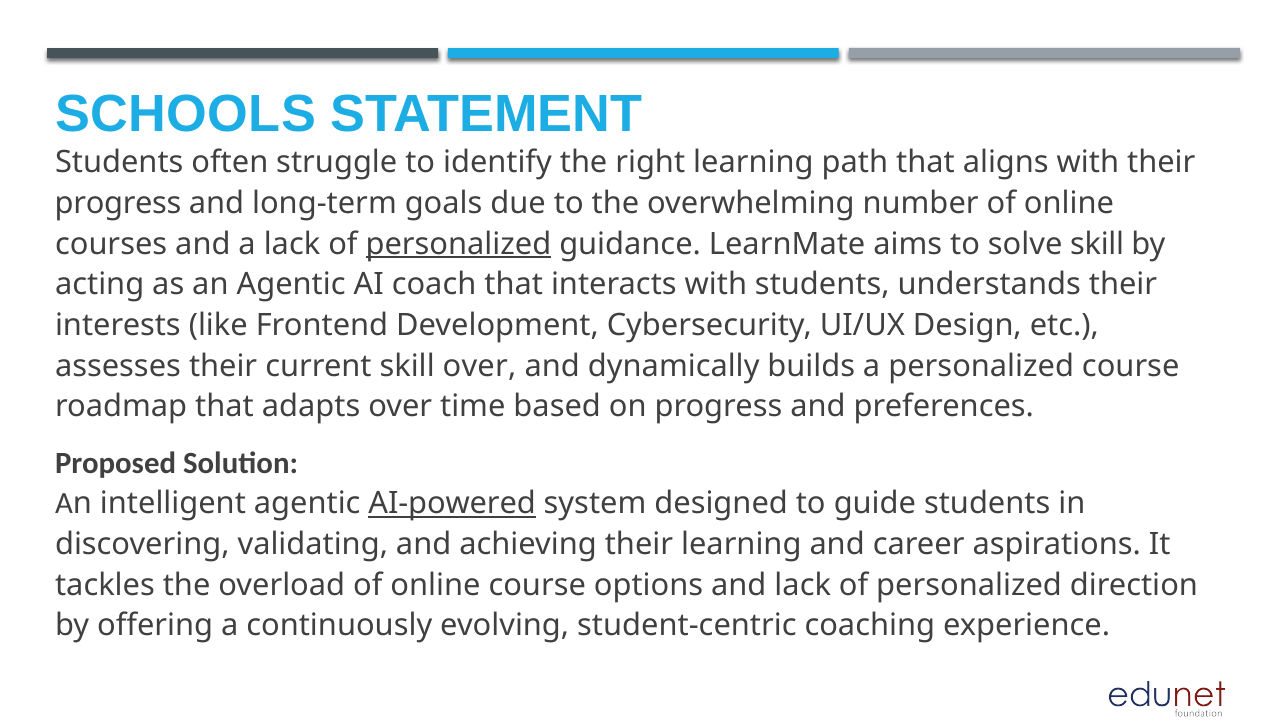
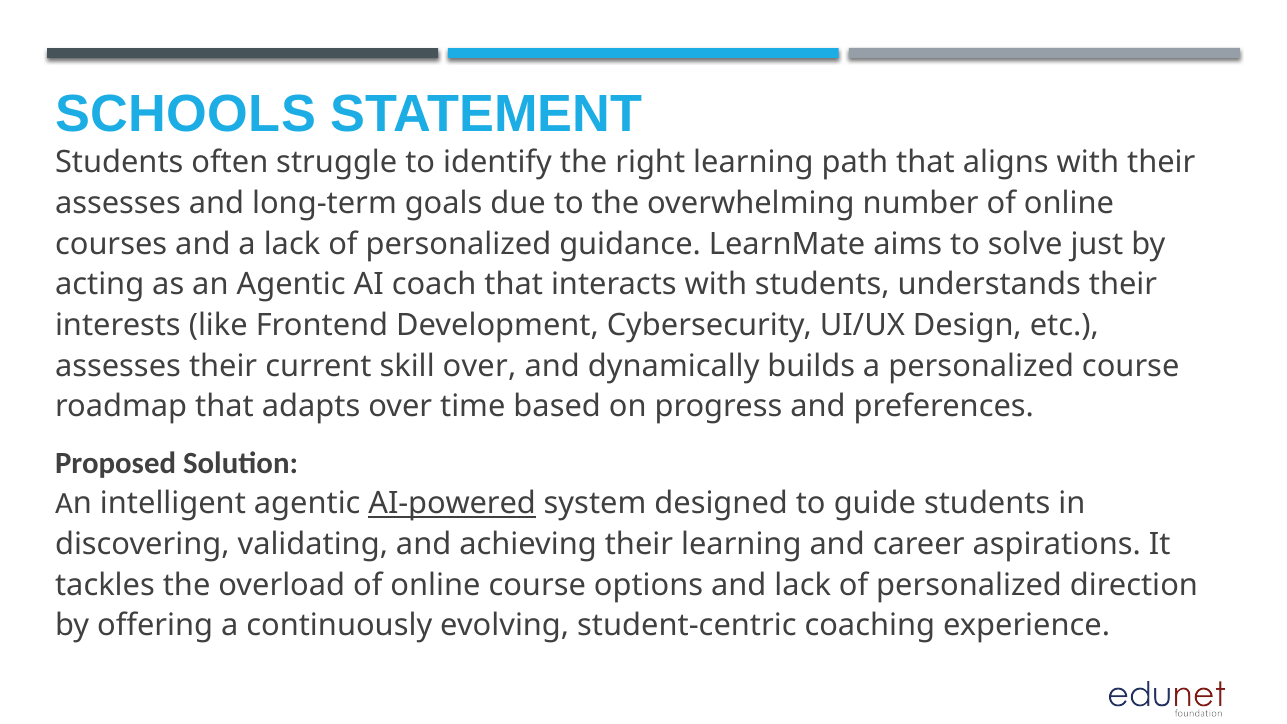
progress at (118, 203): progress -> assesses
personalized at (458, 244) underline: present -> none
solve skill: skill -> just
